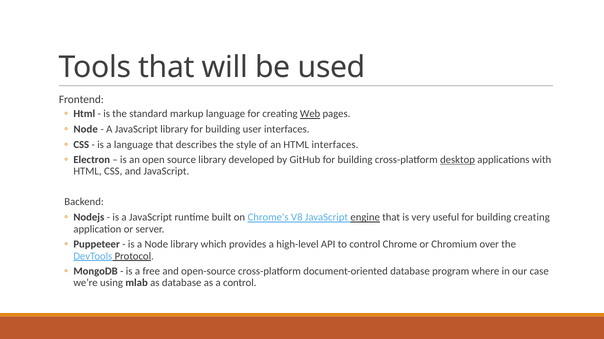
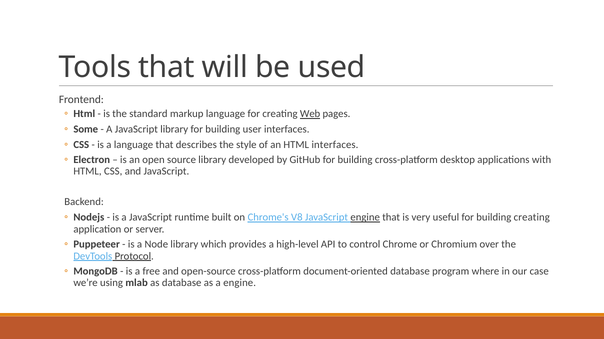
Node at (86, 130): Node -> Some
desktop underline: present -> none
a control: control -> engine
